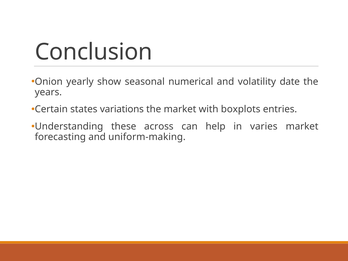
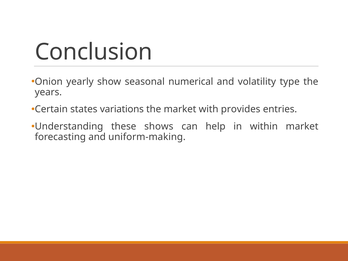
date: date -> type
boxplots: boxplots -> provides
across: across -> shows
varies: varies -> within
